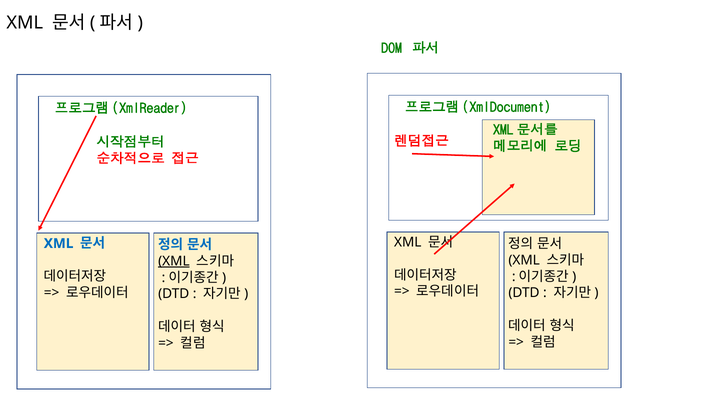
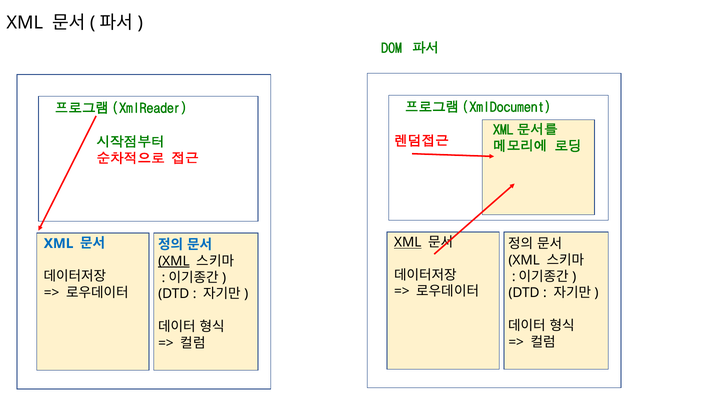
XML at (408, 242) underline: none -> present
